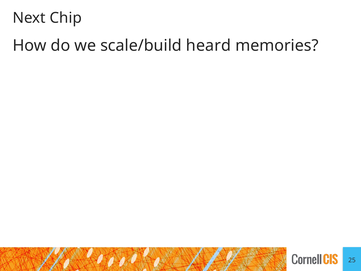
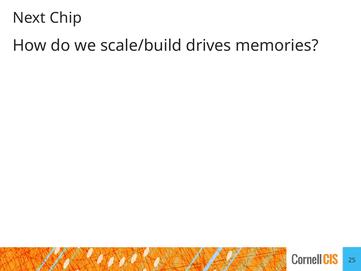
heard: heard -> drives
